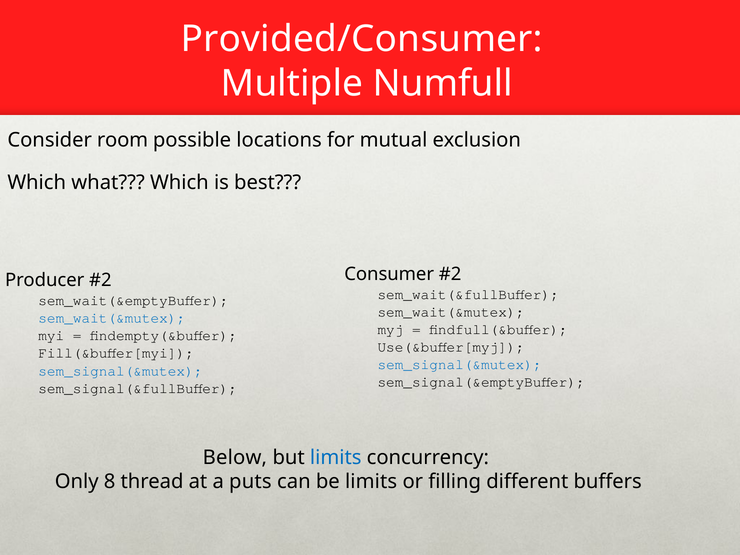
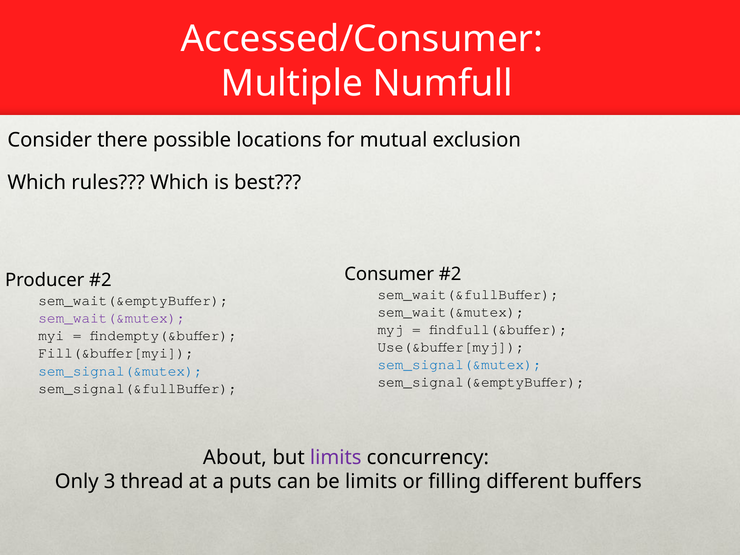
Provided/Consumer: Provided/Consumer -> Accessed/Consumer
room: room -> there
what: what -> rules
sem_wait(&mutex at (112, 318) colour: blue -> purple
Below: Below -> About
limits at (336, 457) colour: blue -> purple
8: 8 -> 3
